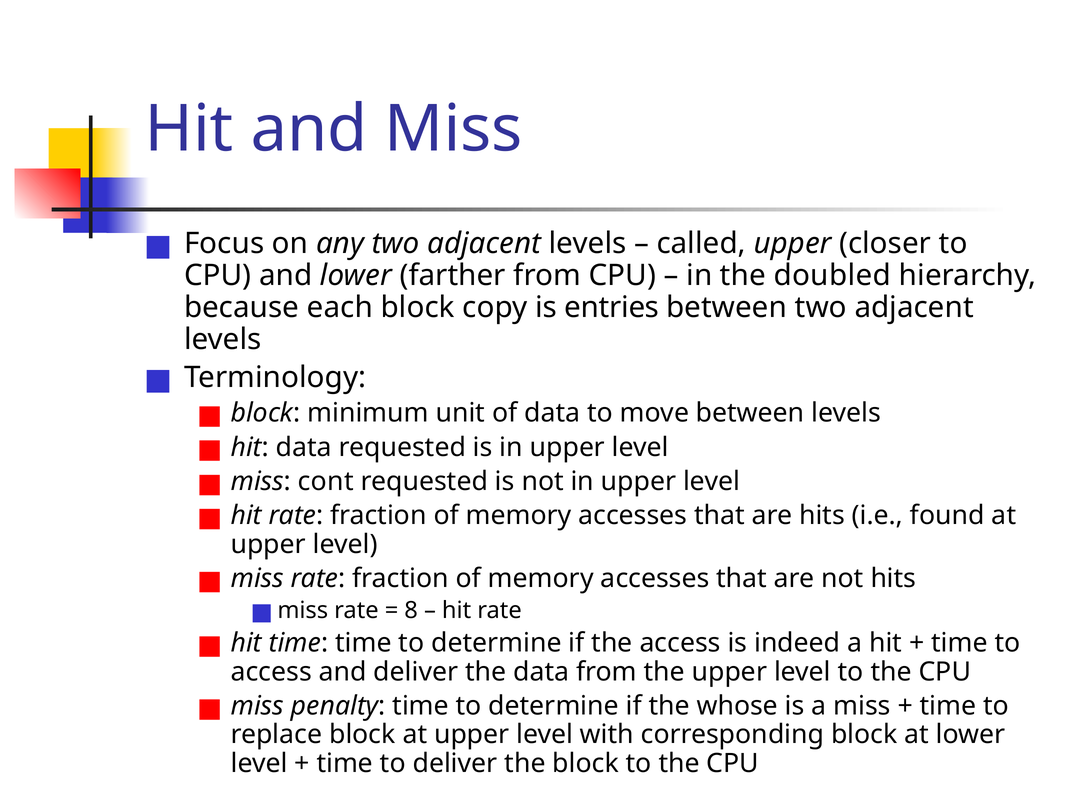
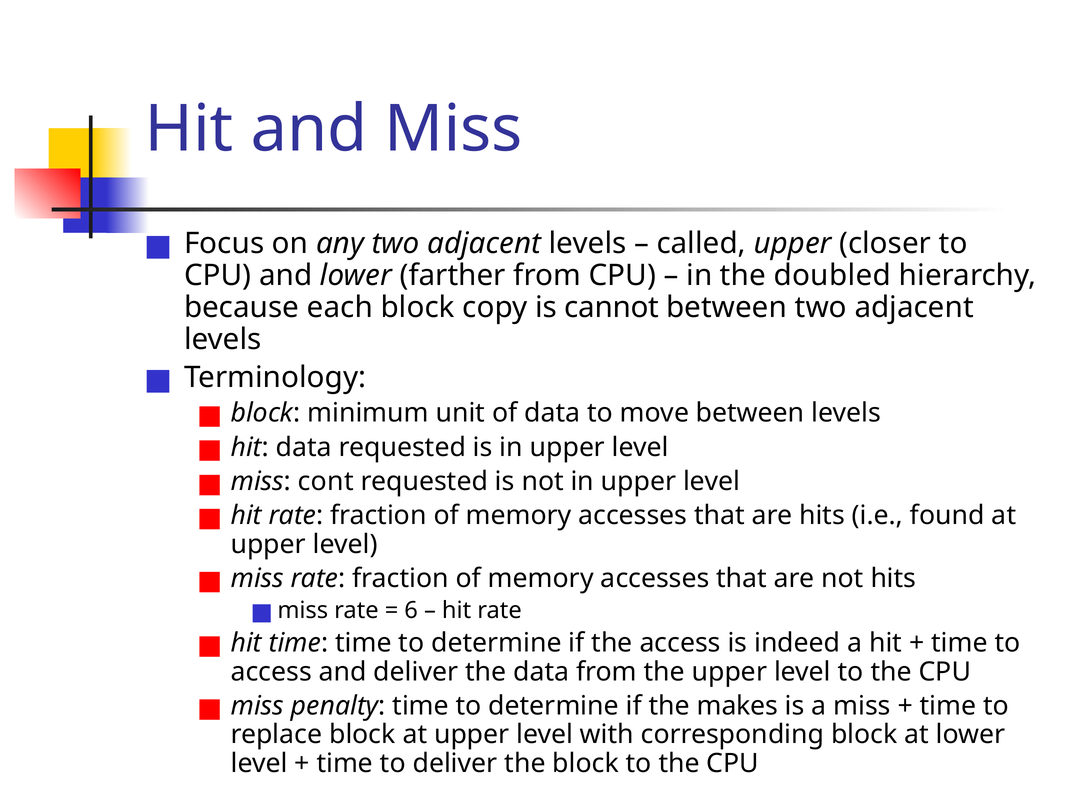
entries: entries -> cannot
8: 8 -> 6
whose: whose -> makes
